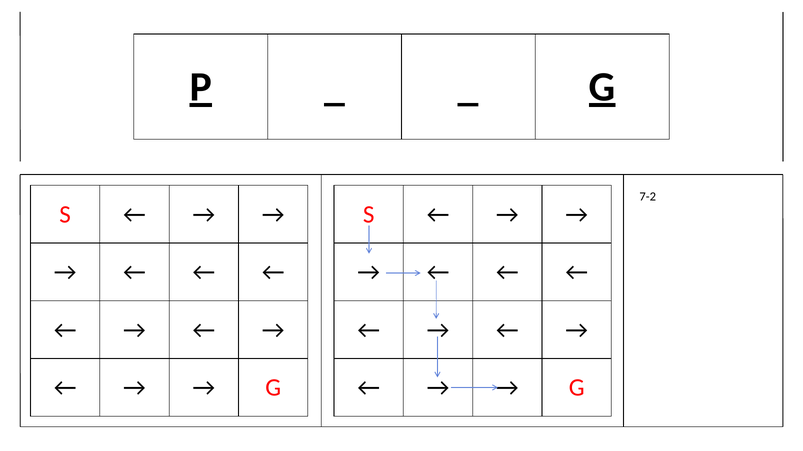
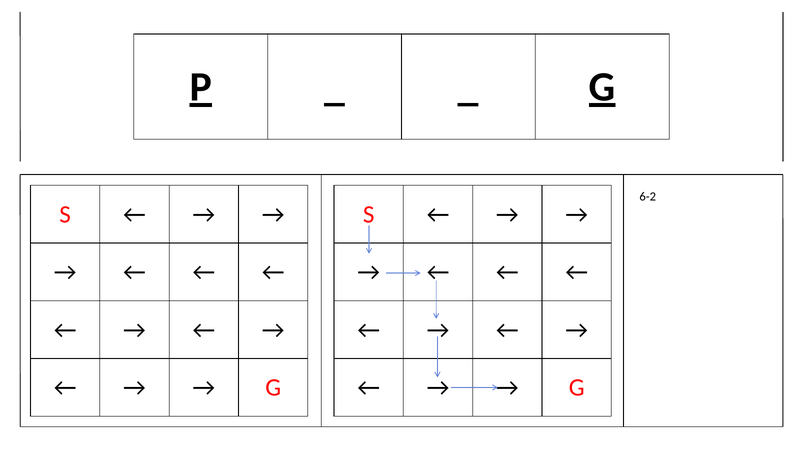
7-2: 7-2 -> 6-2
